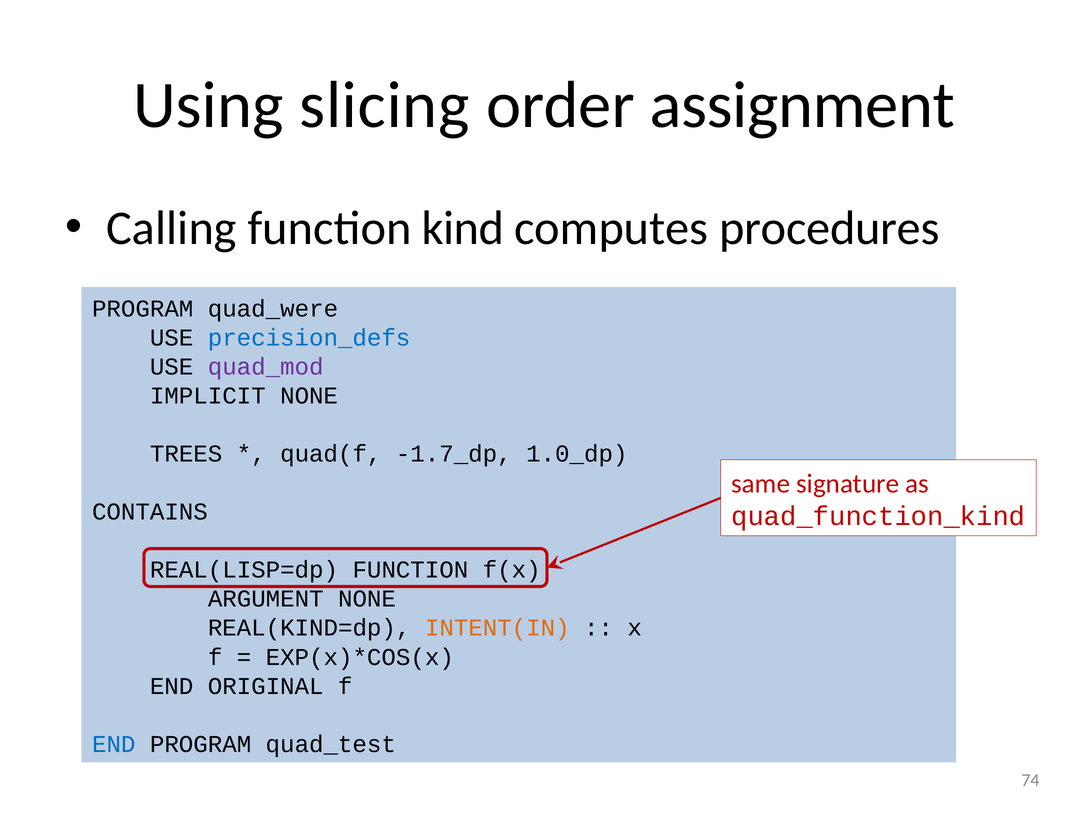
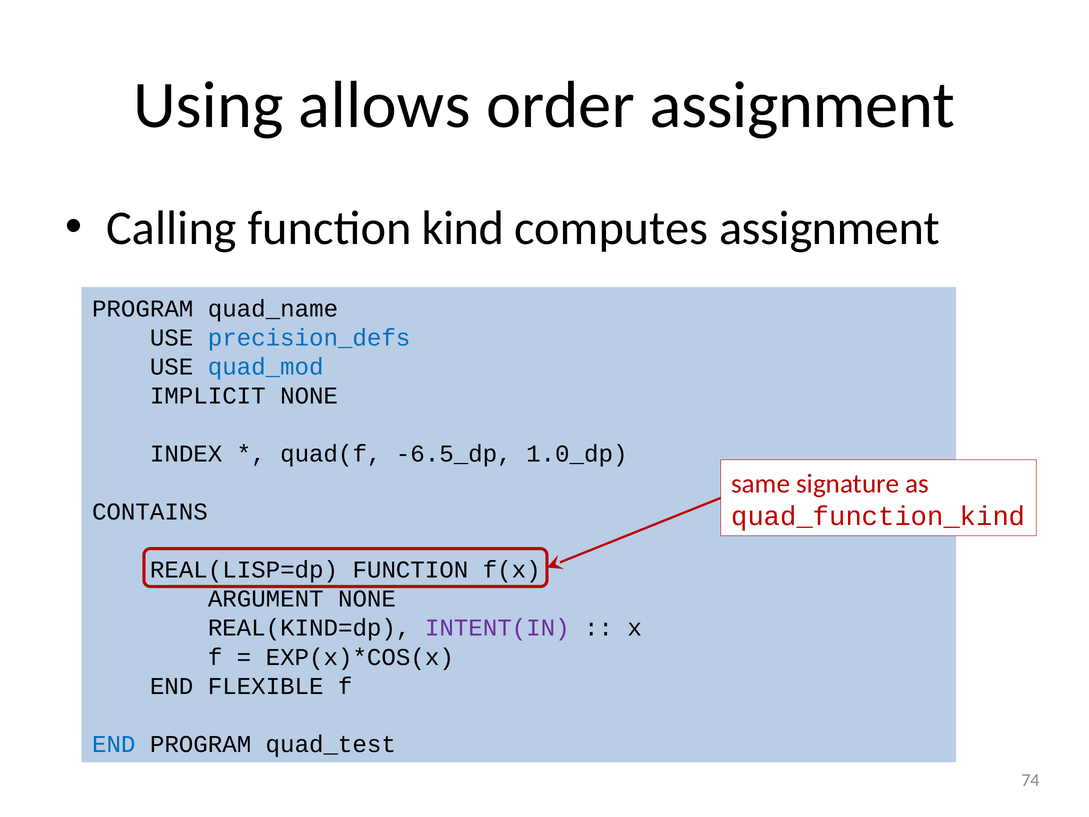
slicing: slicing -> allows
computes procedures: procedures -> assignment
quad_were: quad_were -> quad_name
quad_mod colour: purple -> blue
TREES: TREES -> INDEX
-1.7_dp: -1.7_dp -> -6.5_dp
INTENT(IN colour: orange -> purple
ORIGINAL: ORIGINAL -> FLEXIBLE
